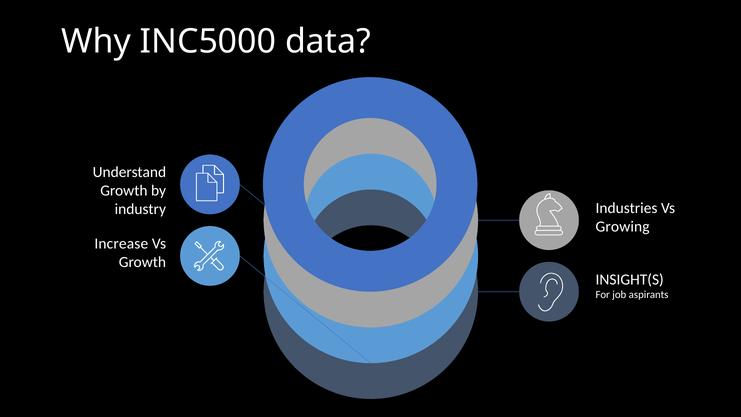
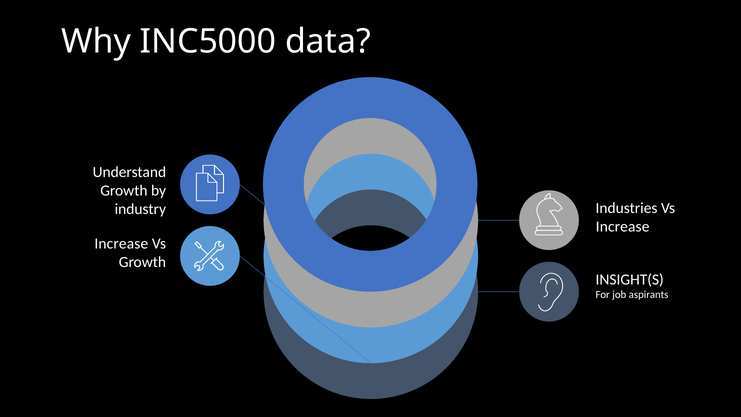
Growing at (623, 226): Growing -> Increase
